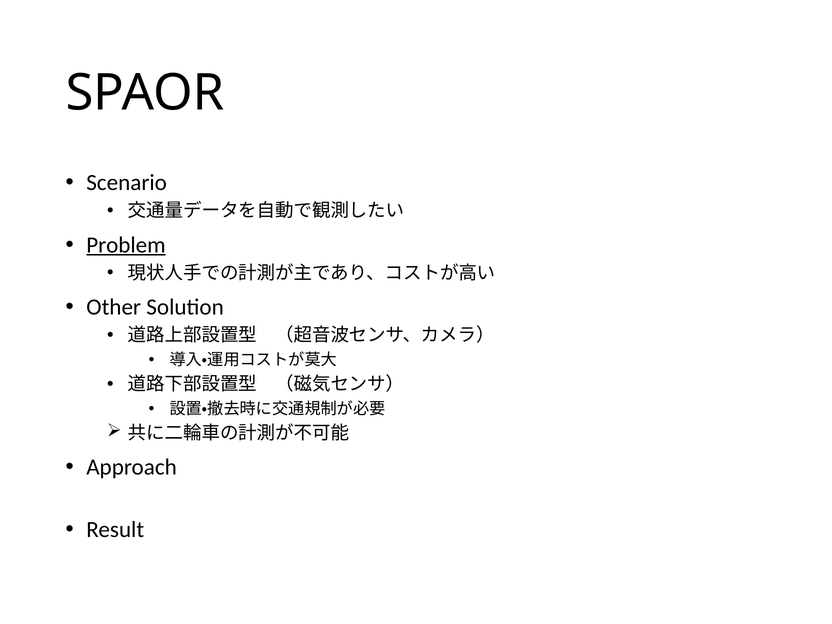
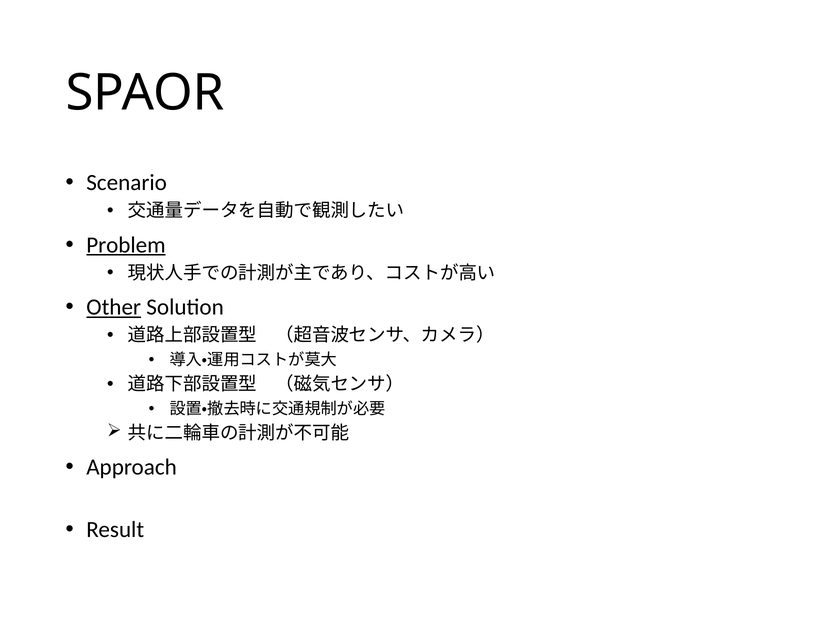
Other underline: none -> present
